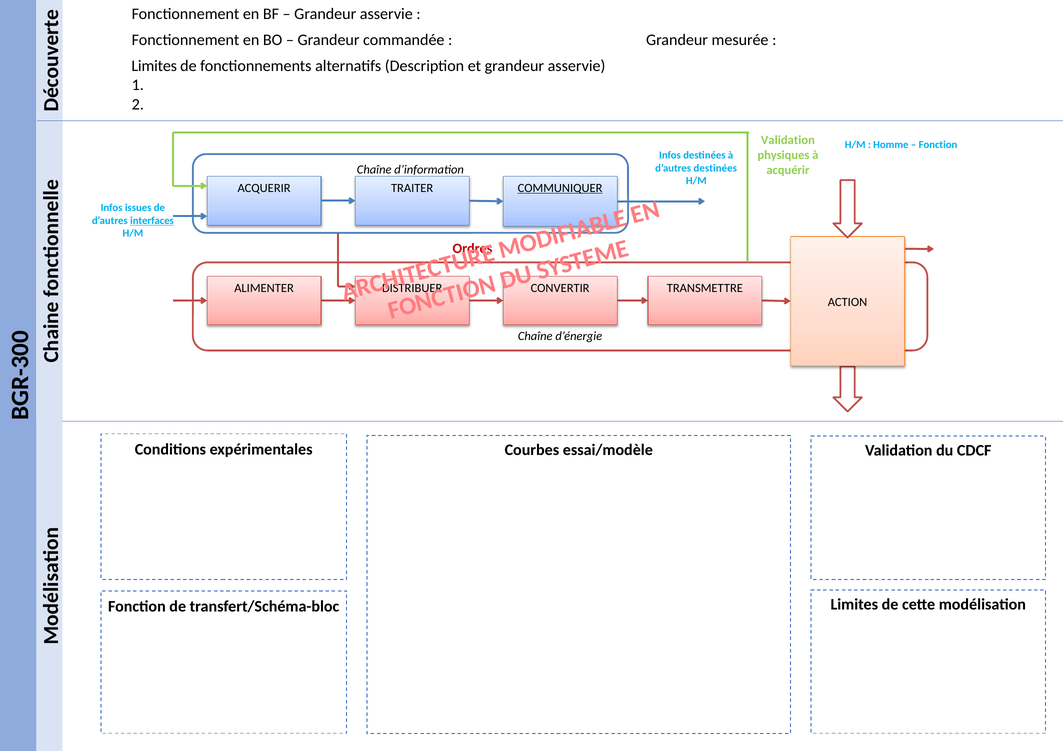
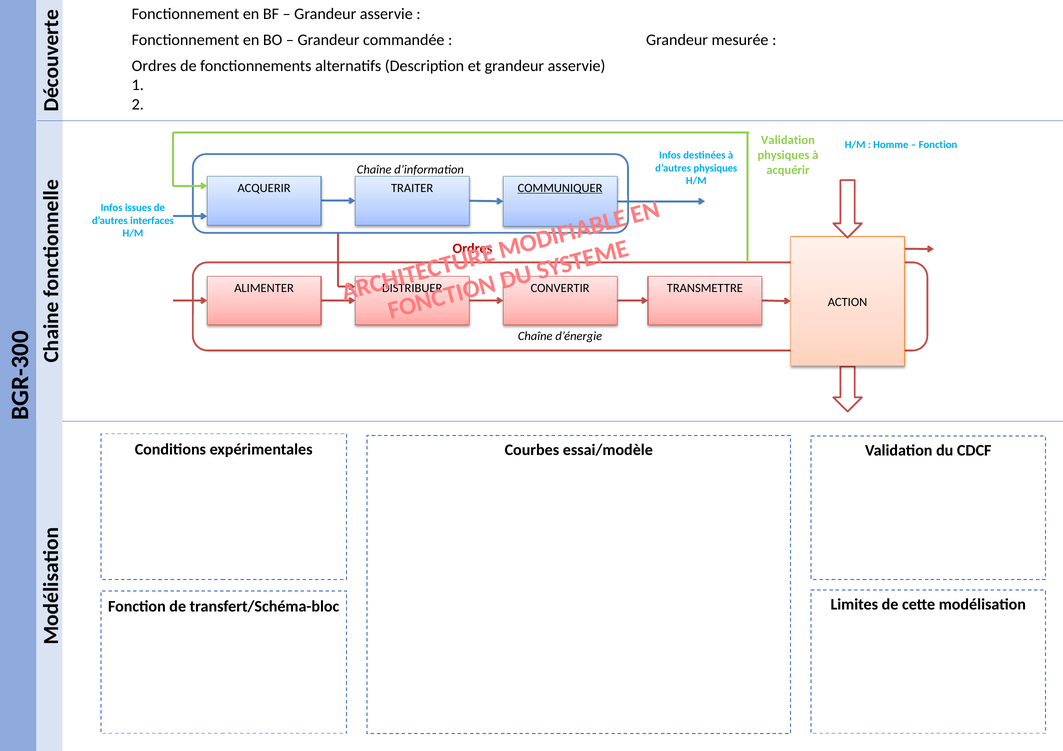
Limites at (154, 66): Limites -> Ordres
d’autres destinées: destinées -> physiques
interfaces underline: present -> none
